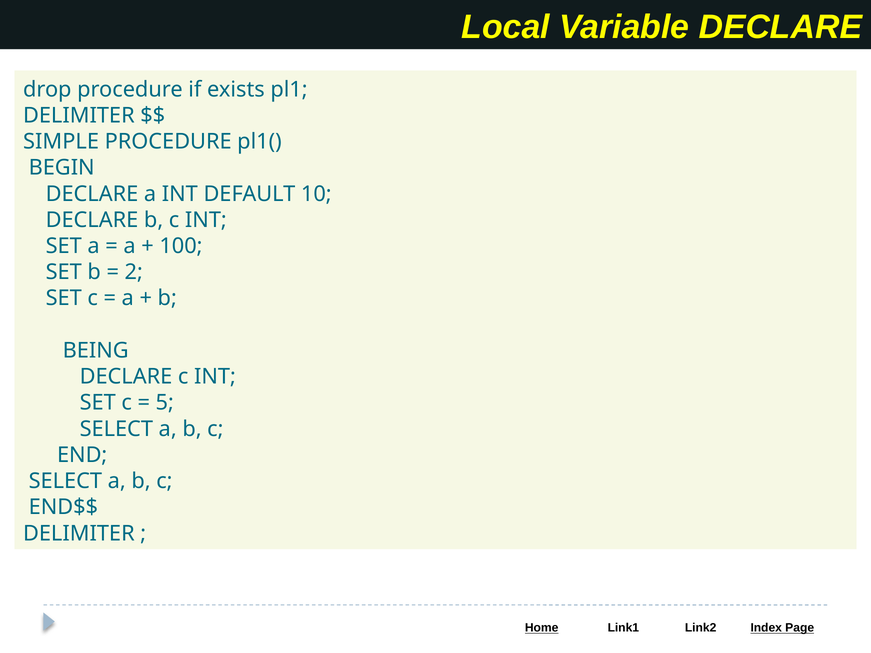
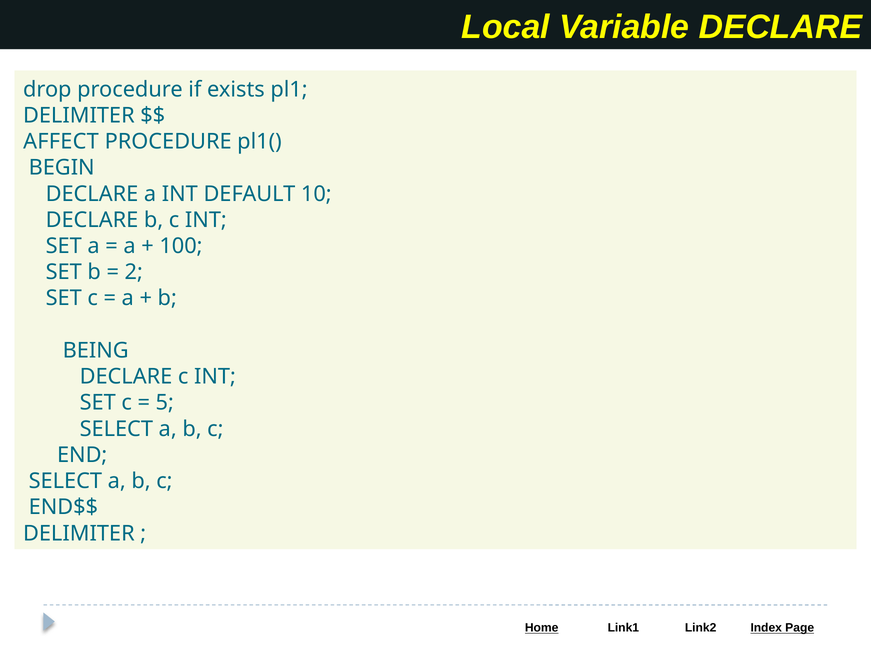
SIMPLE: SIMPLE -> AFFECT
